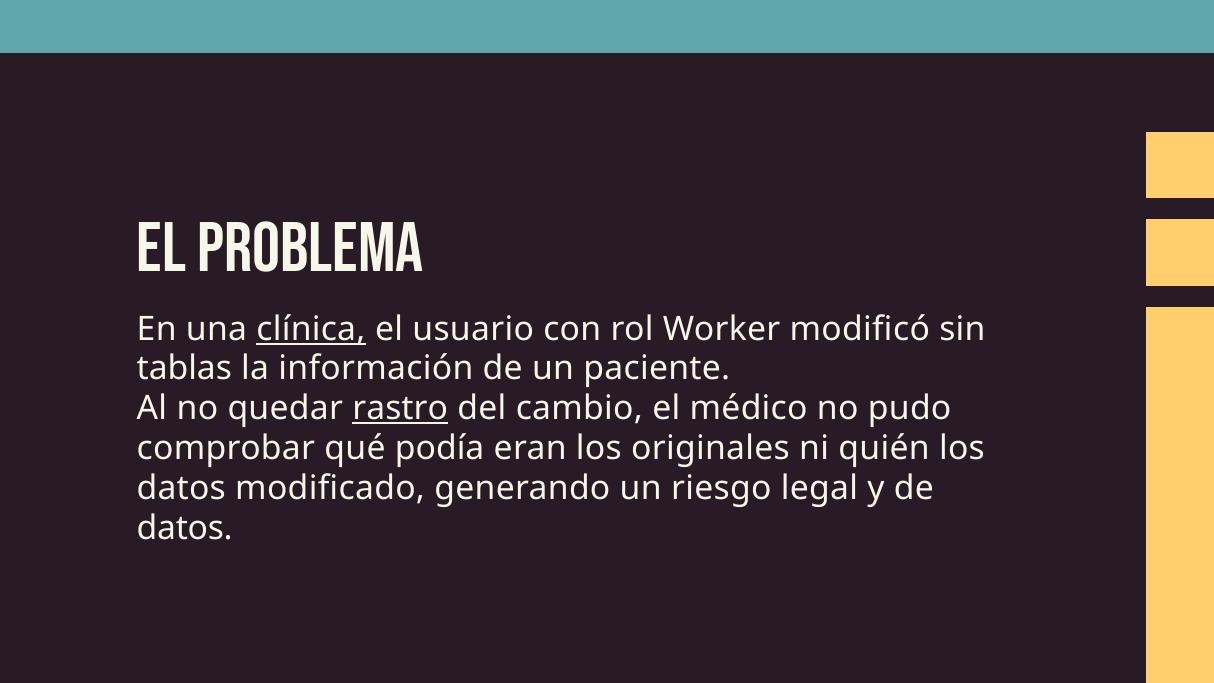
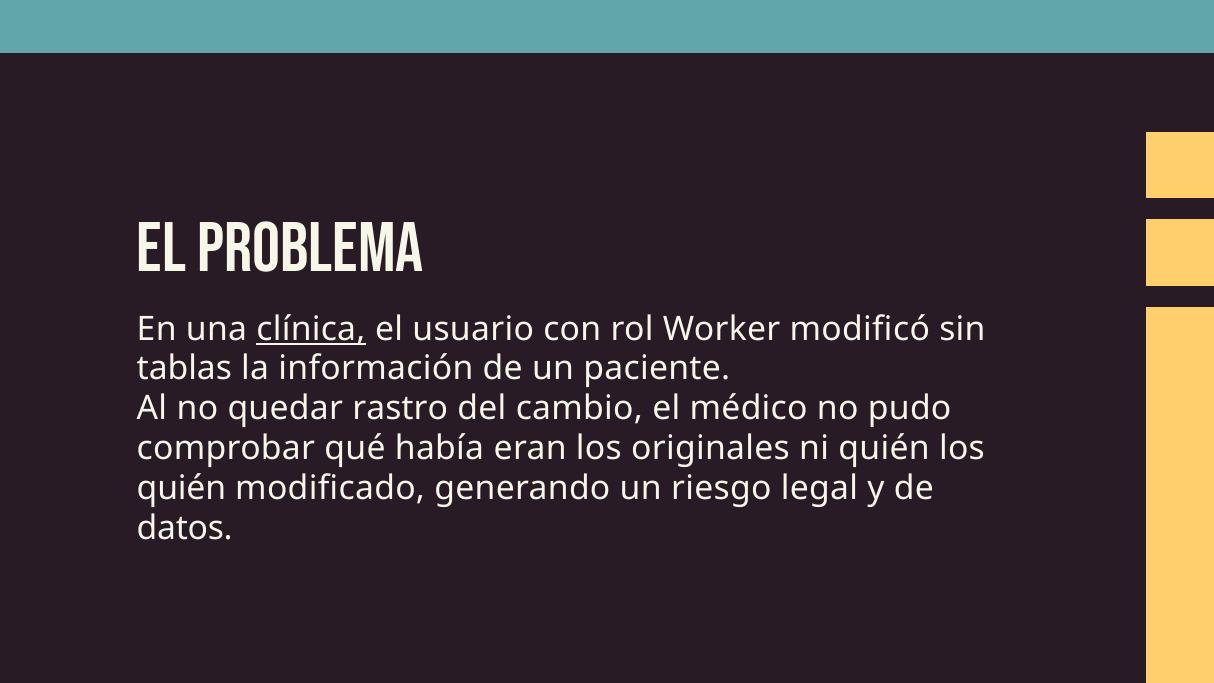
rastro underline: present -> none
podía: podía -> había
datos at (181, 488): datos -> quién
